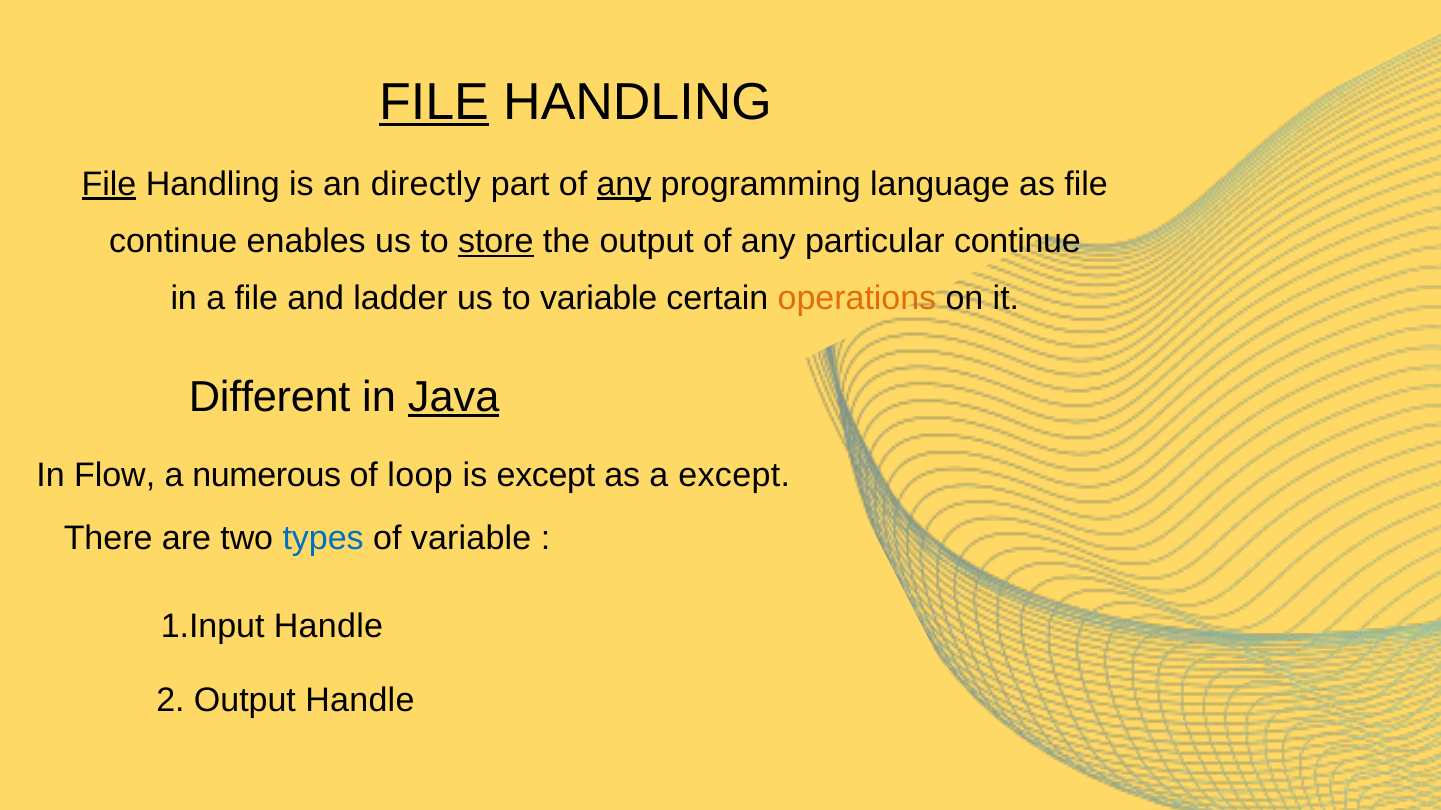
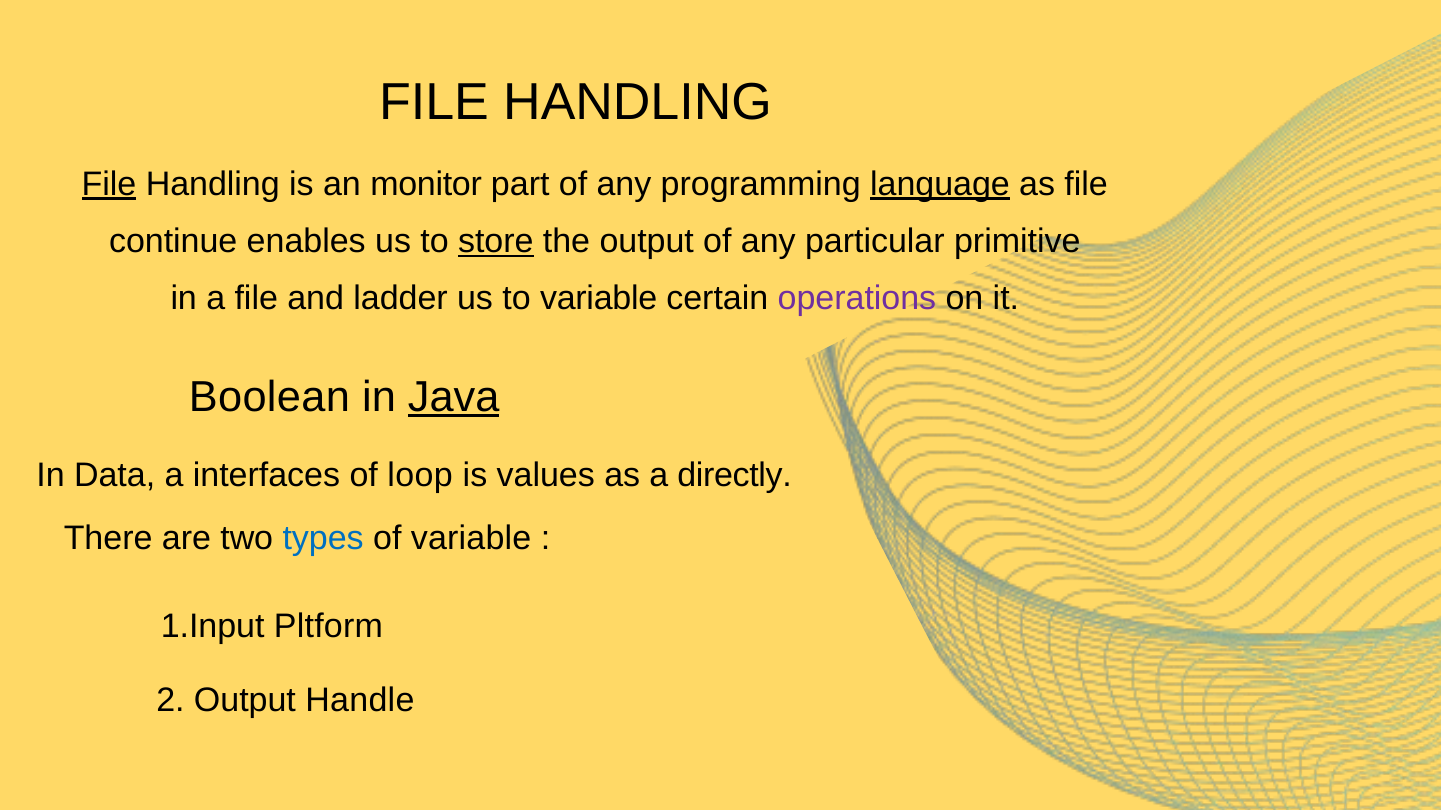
FILE at (434, 102) underline: present -> none
directly: directly -> monitor
any at (624, 184) underline: present -> none
language underline: none -> present
particular continue: continue -> primitive
operations colour: orange -> purple
Different: Different -> Boolean
Flow: Flow -> Data
numerous: numerous -> interfaces
is except: except -> values
a except: except -> directly
1.Input Handle: Handle -> Pltform
